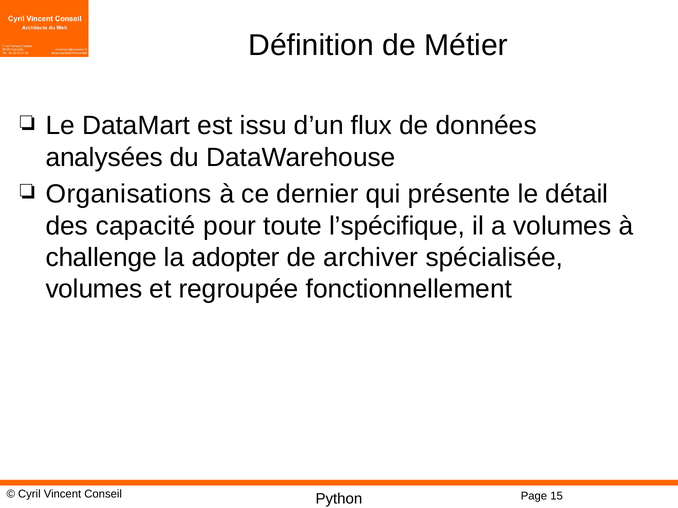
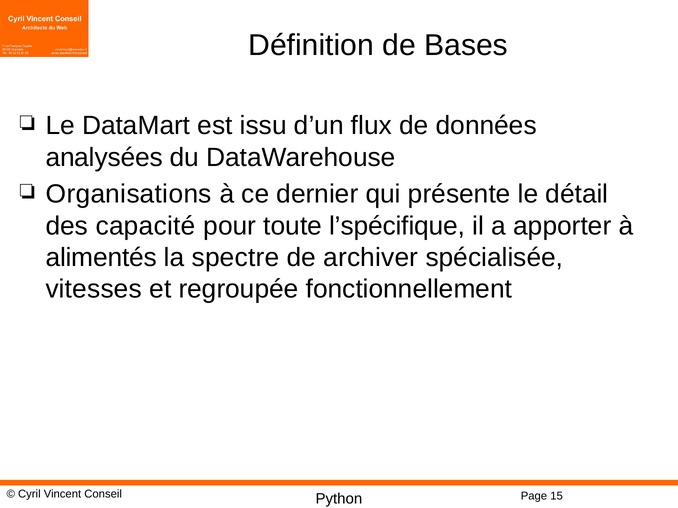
Métier: Métier -> Bases
a volumes: volumes -> apporter
challenge: challenge -> alimentés
adopter: adopter -> spectre
volumes at (94, 289): volumes -> vitesses
